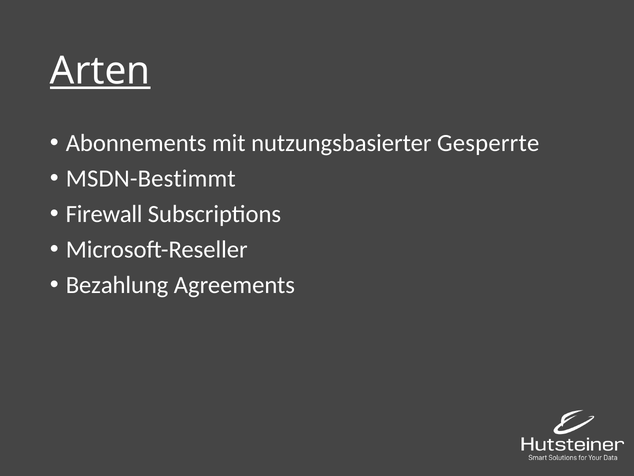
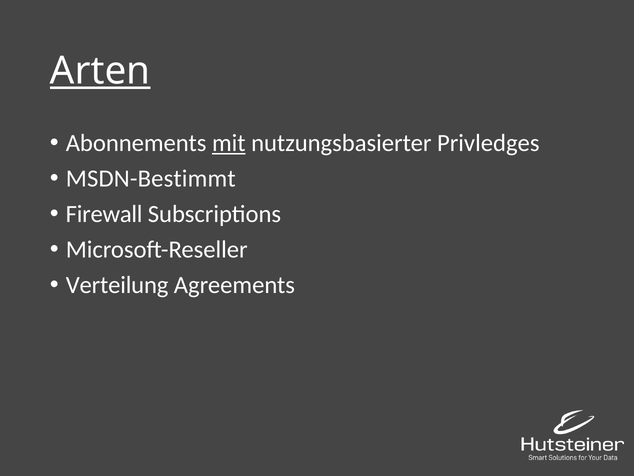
mit underline: none -> present
Gesperrte: Gesperrte -> Privledges
Bezahlung: Bezahlung -> Verteilung
